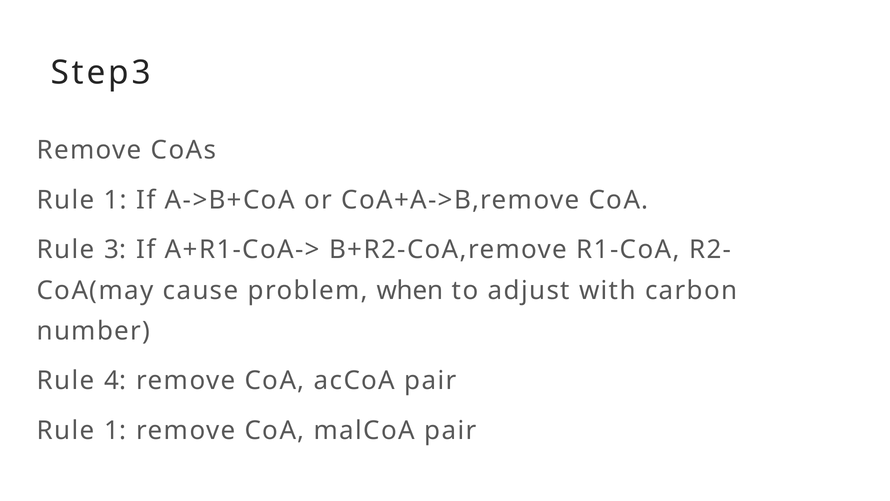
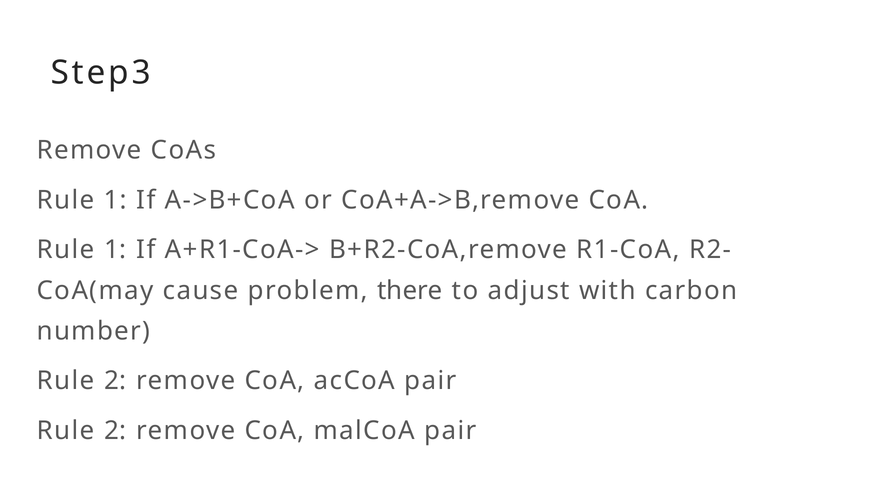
3 at (115, 250): 3 -> 1
when: when -> there
4 at (115, 380): 4 -> 2
1 at (115, 430): 1 -> 2
